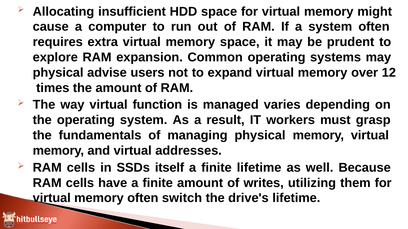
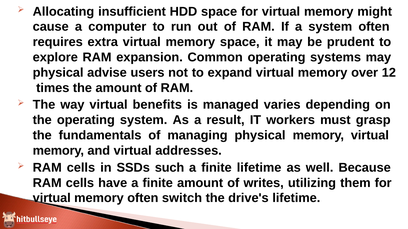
function: function -> benefits
itself: itself -> such
